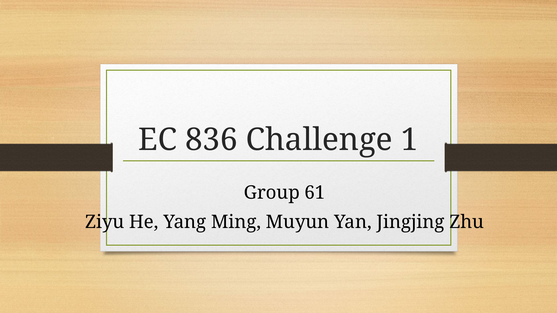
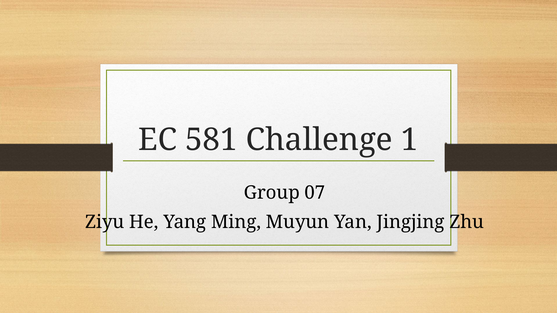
836: 836 -> 581
61: 61 -> 07
